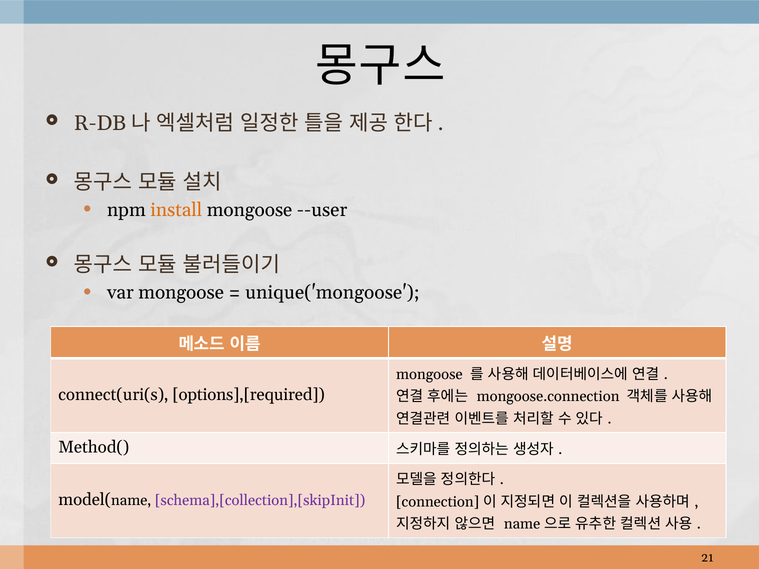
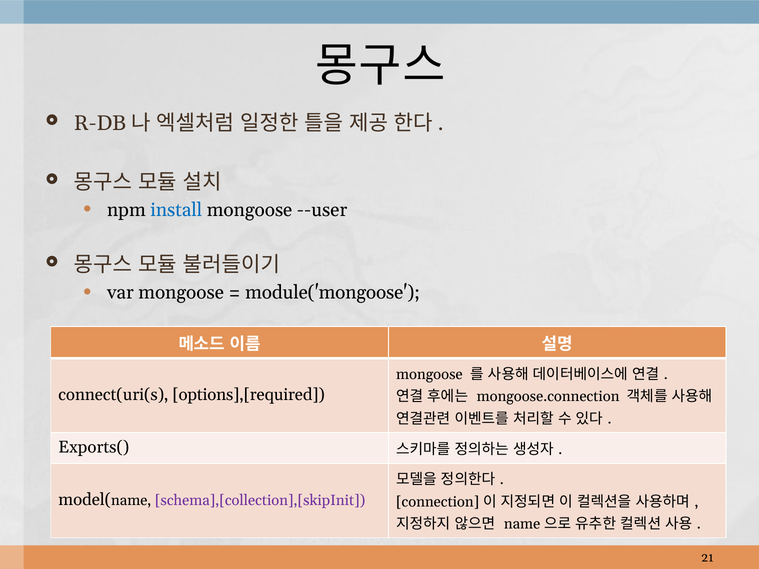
install colour: orange -> blue
unique('mongoose: unique('mongoose -> module('mongoose
Method(: Method( -> Exports(
